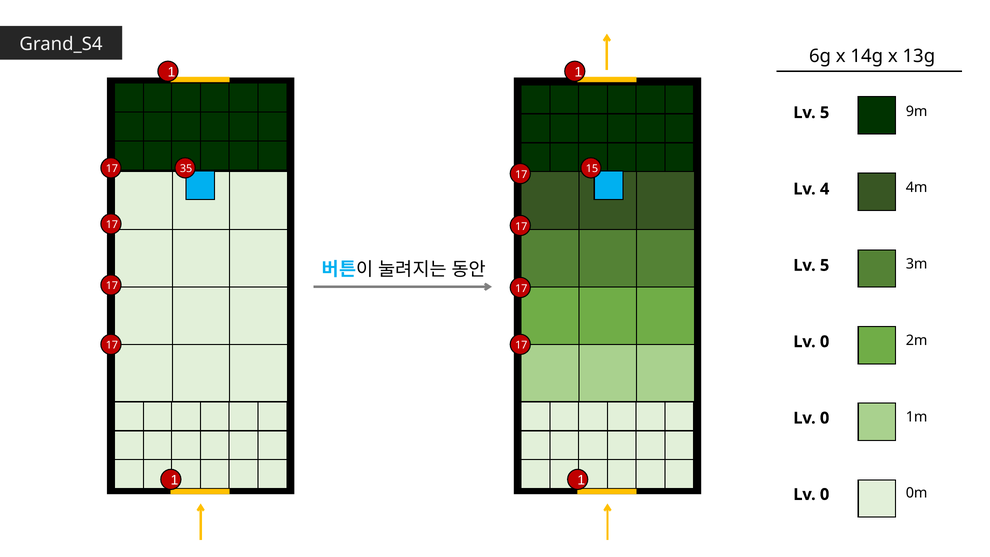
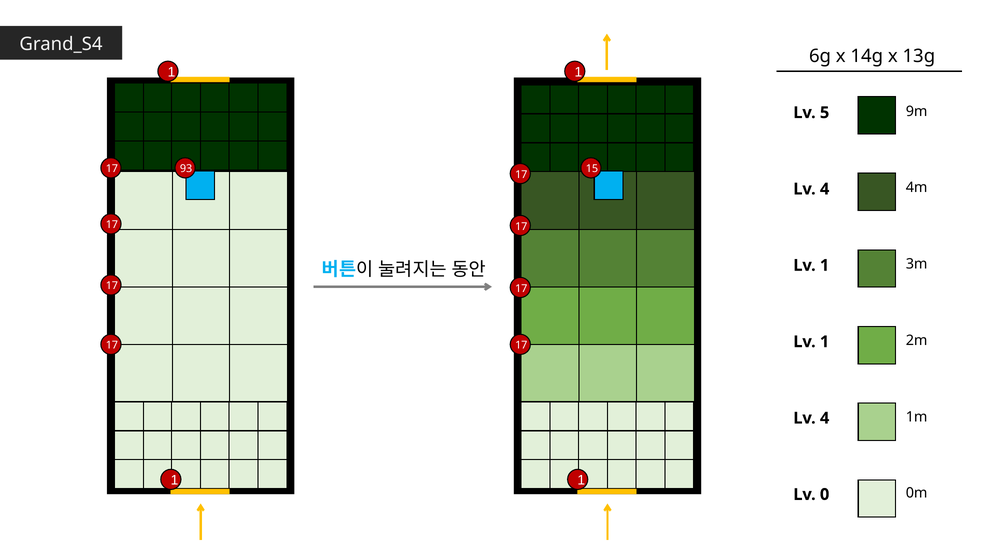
35: 35 -> 93
5 at (825, 265): 5 -> 1
0 at (825, 342): 0 -> 1
0 at (825, 418): 0 -> 4
